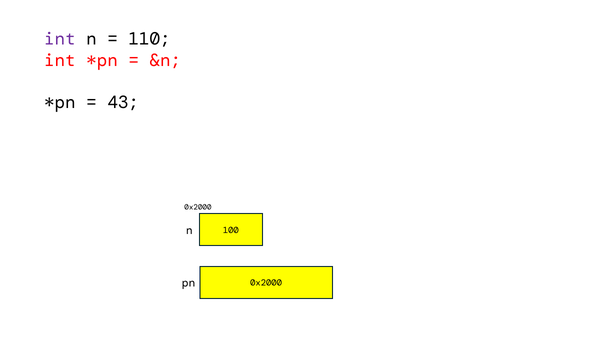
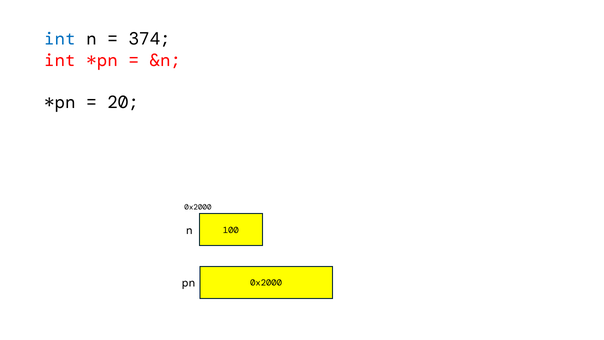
int at (60, 39) colour: purple -> blue
110: 110 -> 374
43: 43 -> 20
